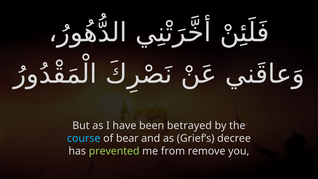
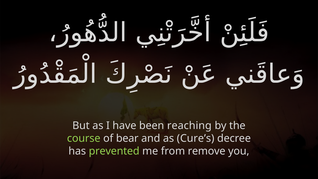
betrayed: betrayed -> reaching
course colour: light blue -> light green
Grief’s: Grief’s -> Cure’s
